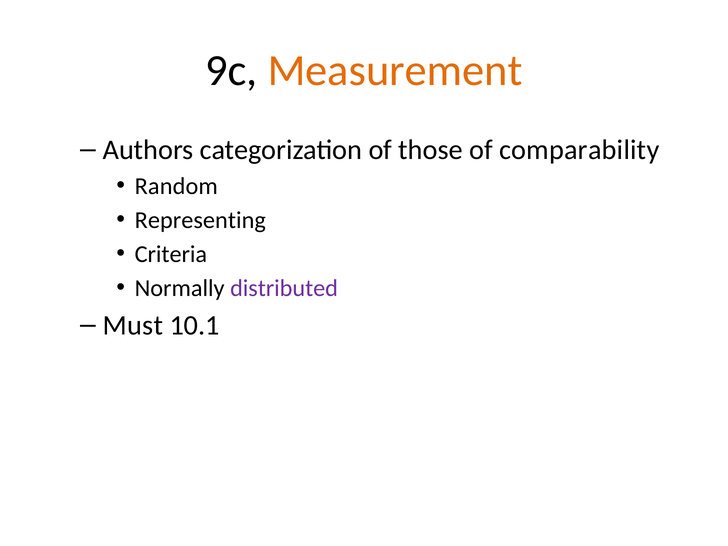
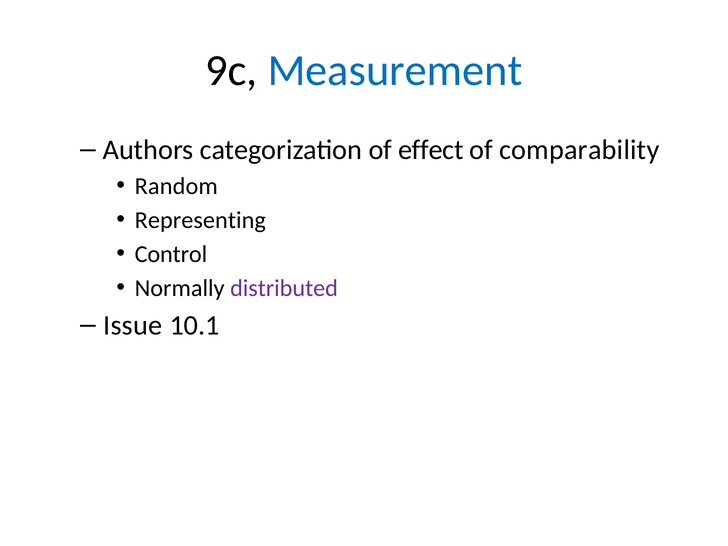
Measurement colour: orange -> blue
those: those -> effect
Criteria: Criteria -> Control
Must: Must -> Issue
